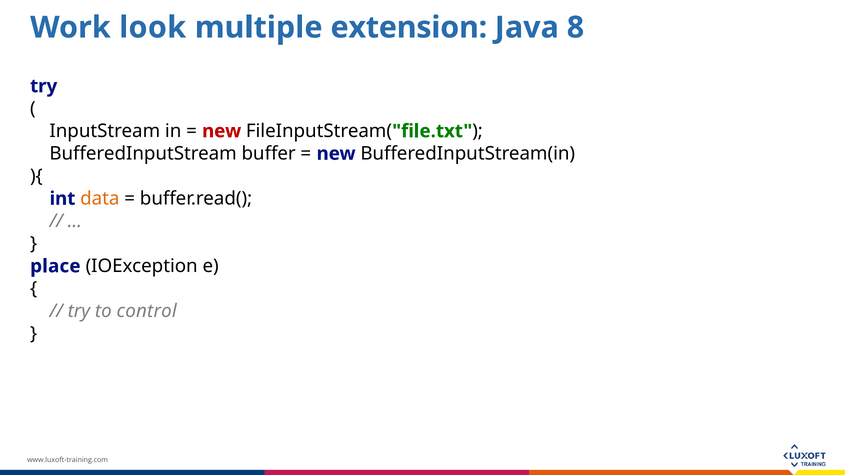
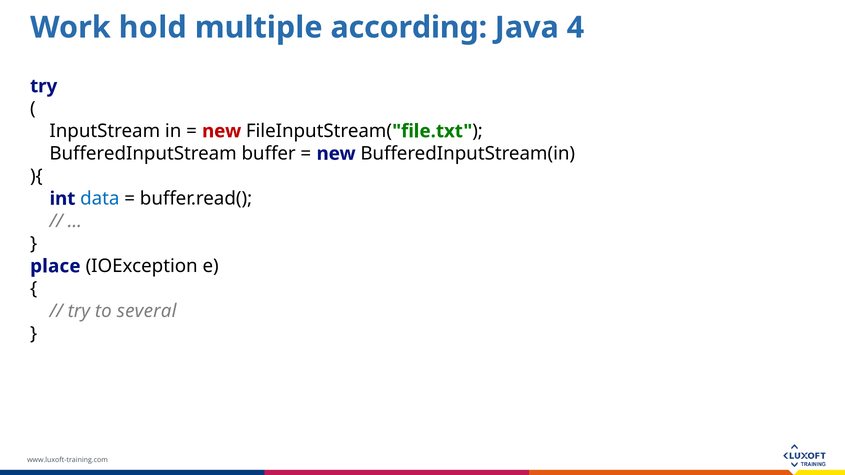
look: look -> hold
extension: extension -> according
8: 8 -> 4
data colour: orange -> blue
control: control -> several
